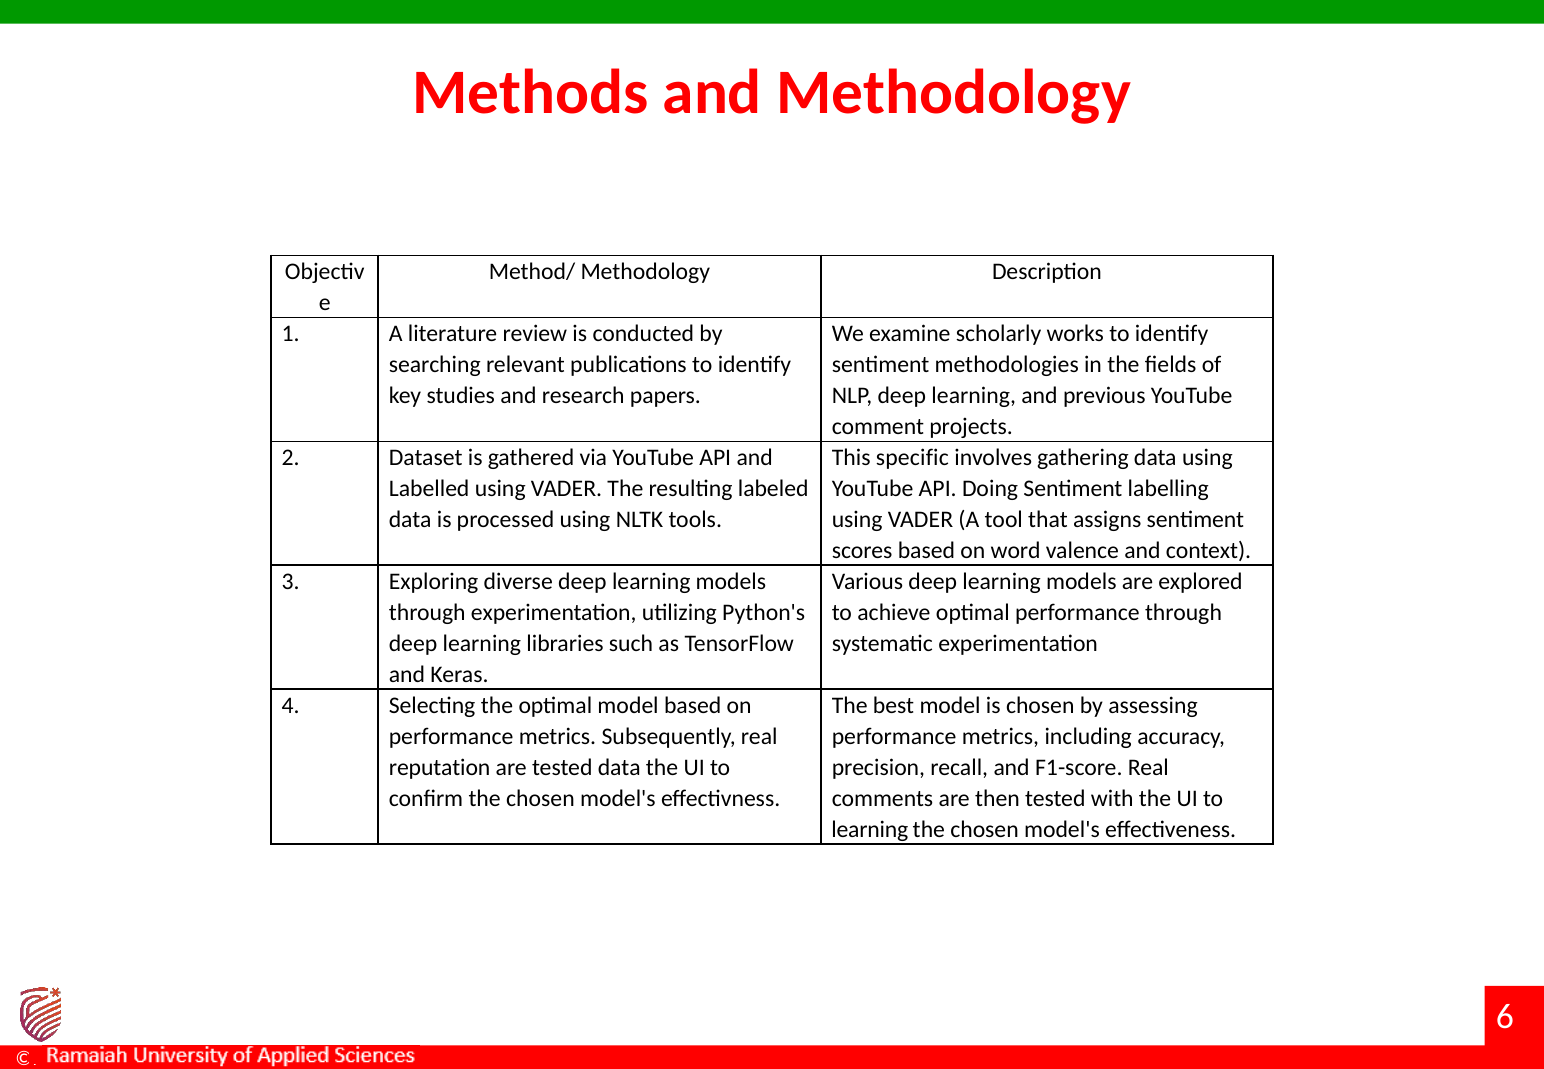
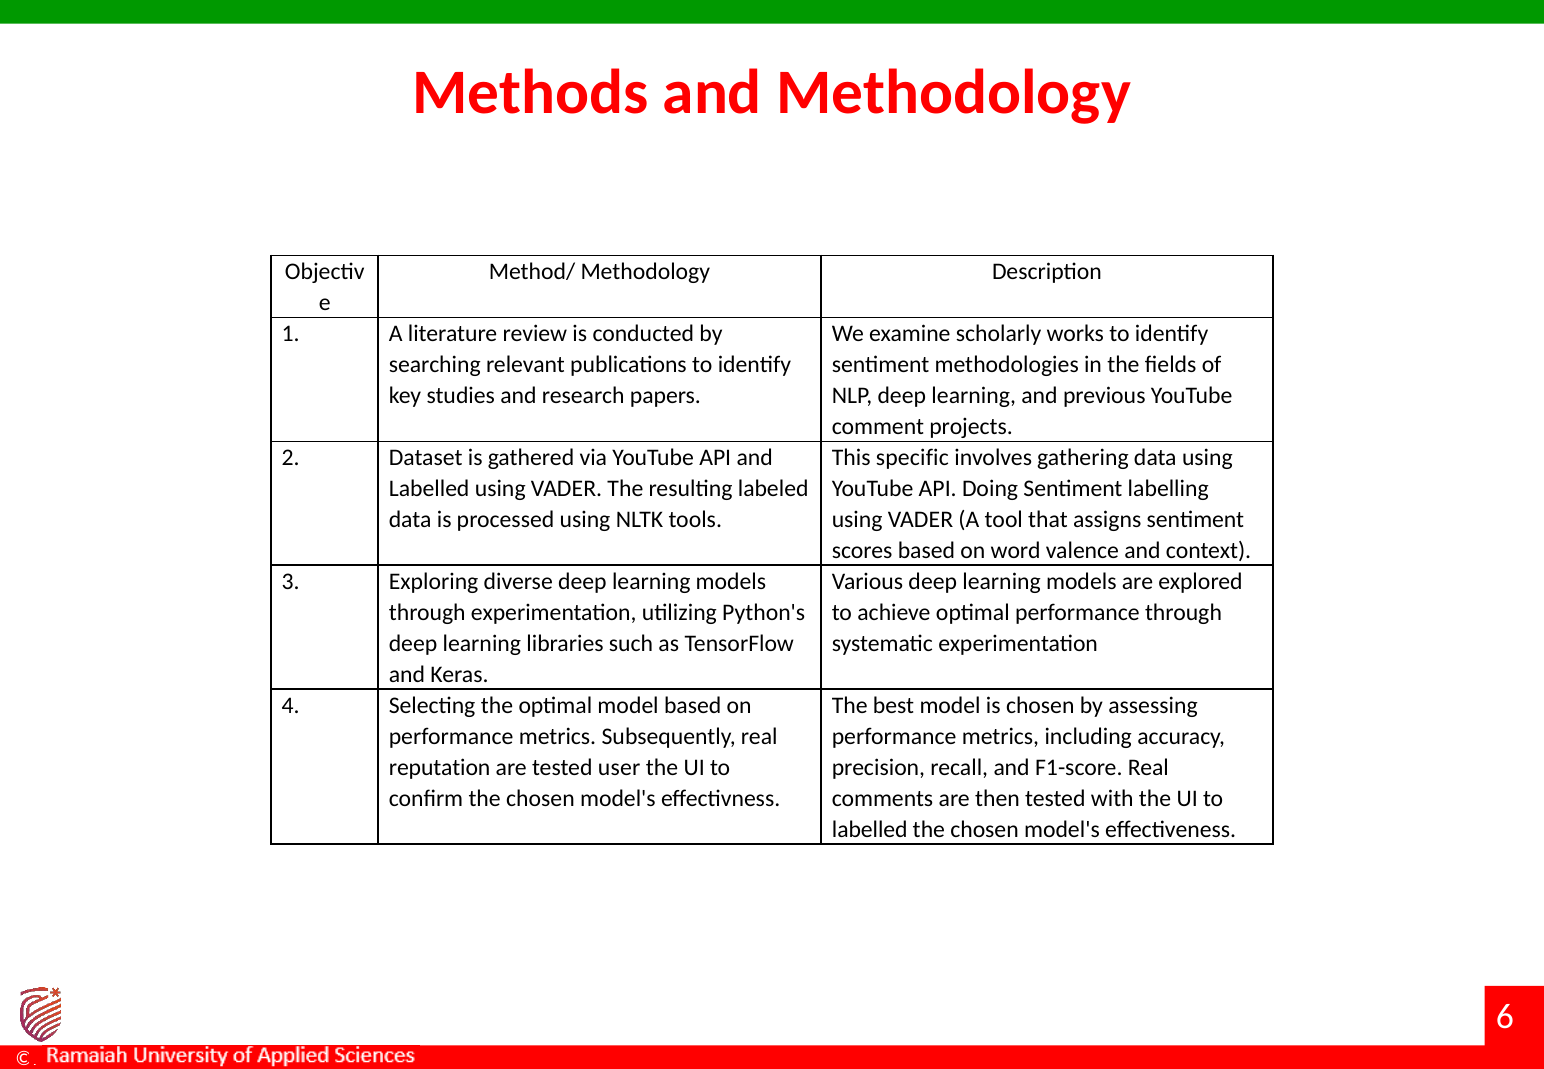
tested data: data -> user
learning at (870, 830): learning -> labelled
